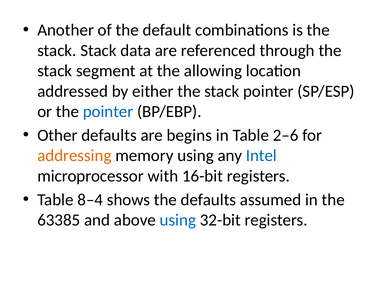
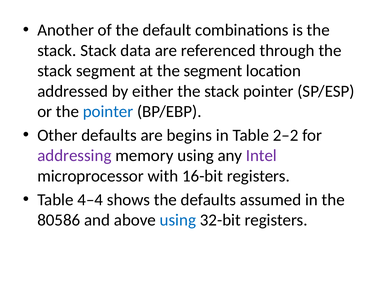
the allowing: allowing -> segment
2–6: 2–6 -> 2–2
addressing colour: orange -> purple
Intel colour: blue -> purple
8–4: 8–4 -> 4–4
63385: 63385 -> 80586
